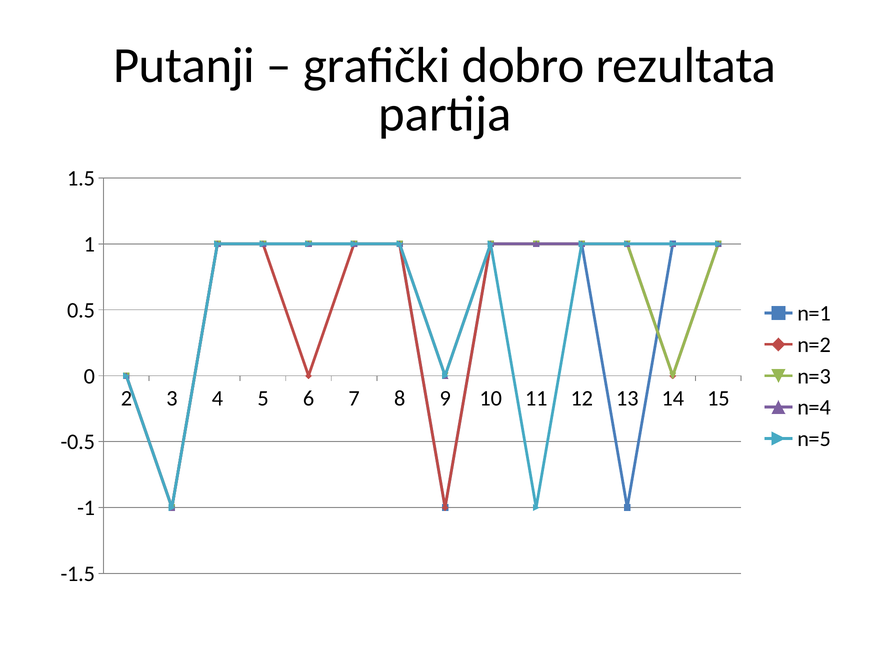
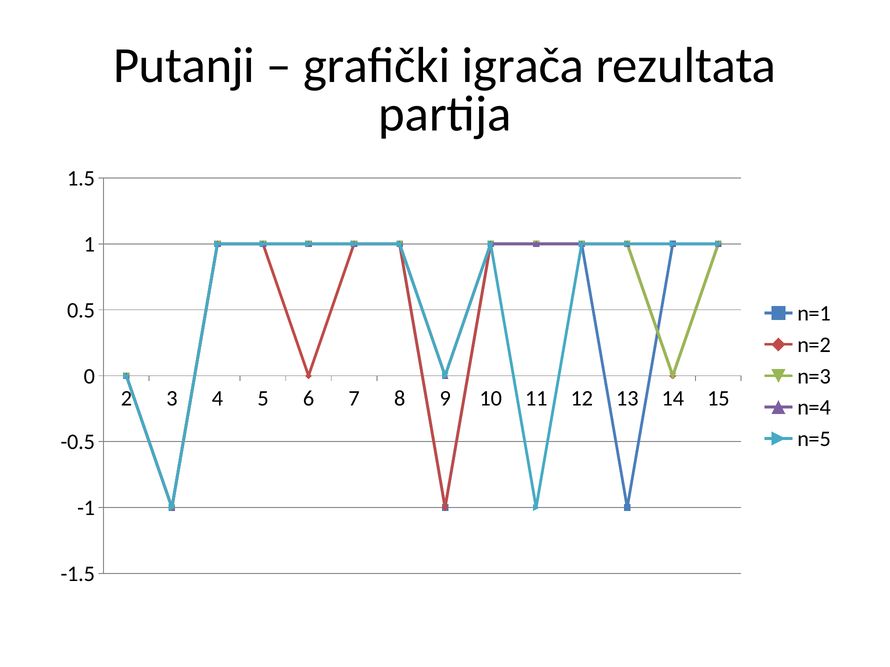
dobro: dobro -> igrača
